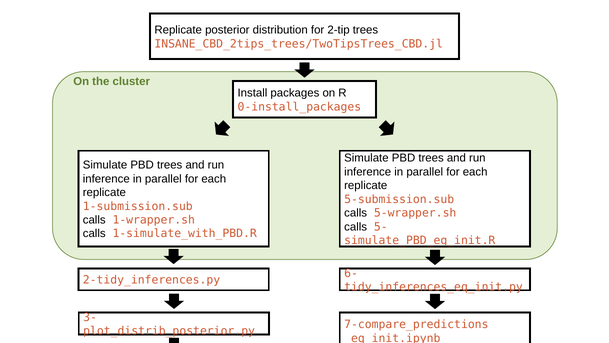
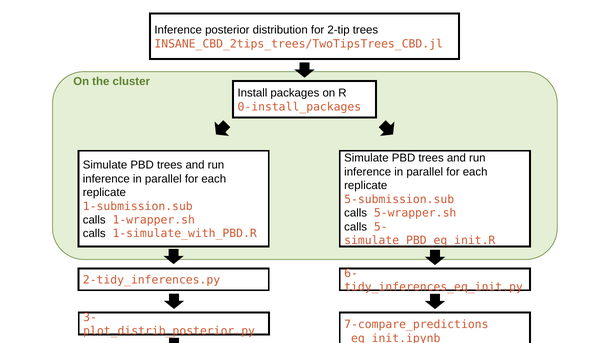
Replicate at (178, 30): Replicate -> Inference
